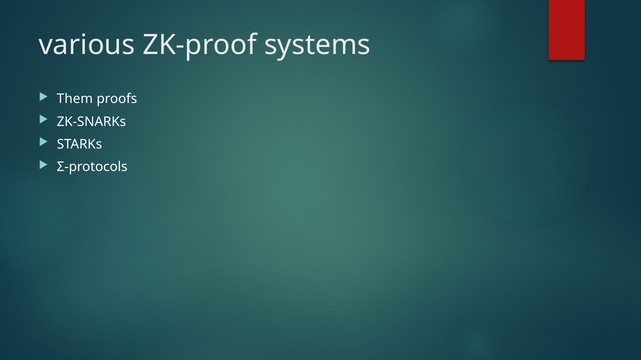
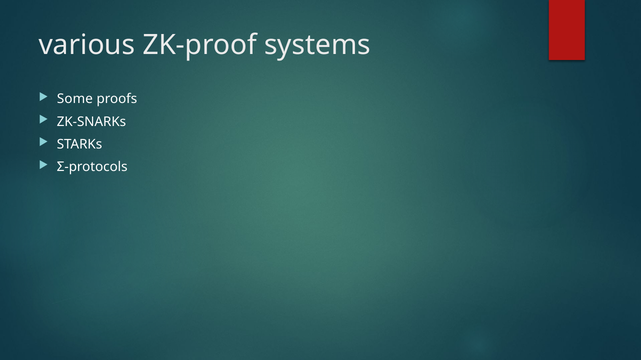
Them: Them -> Some
